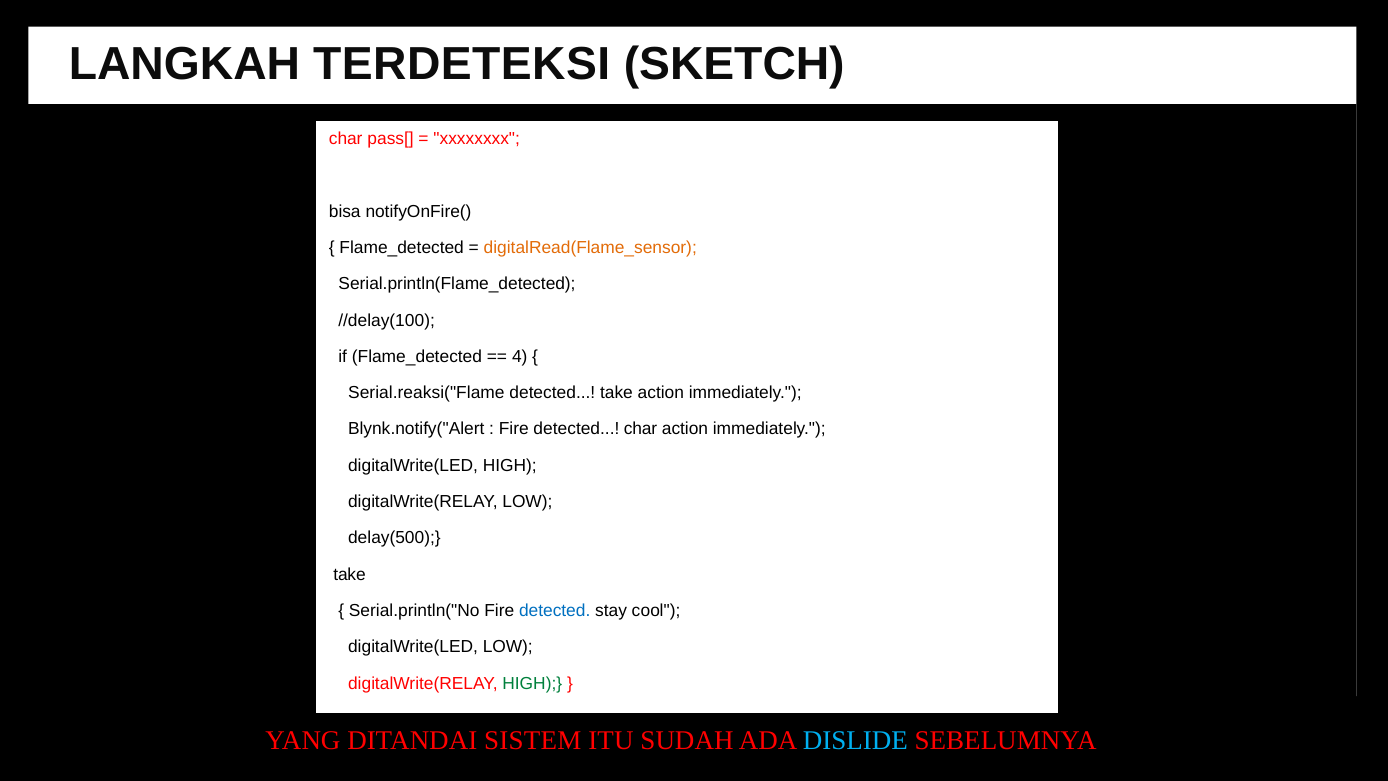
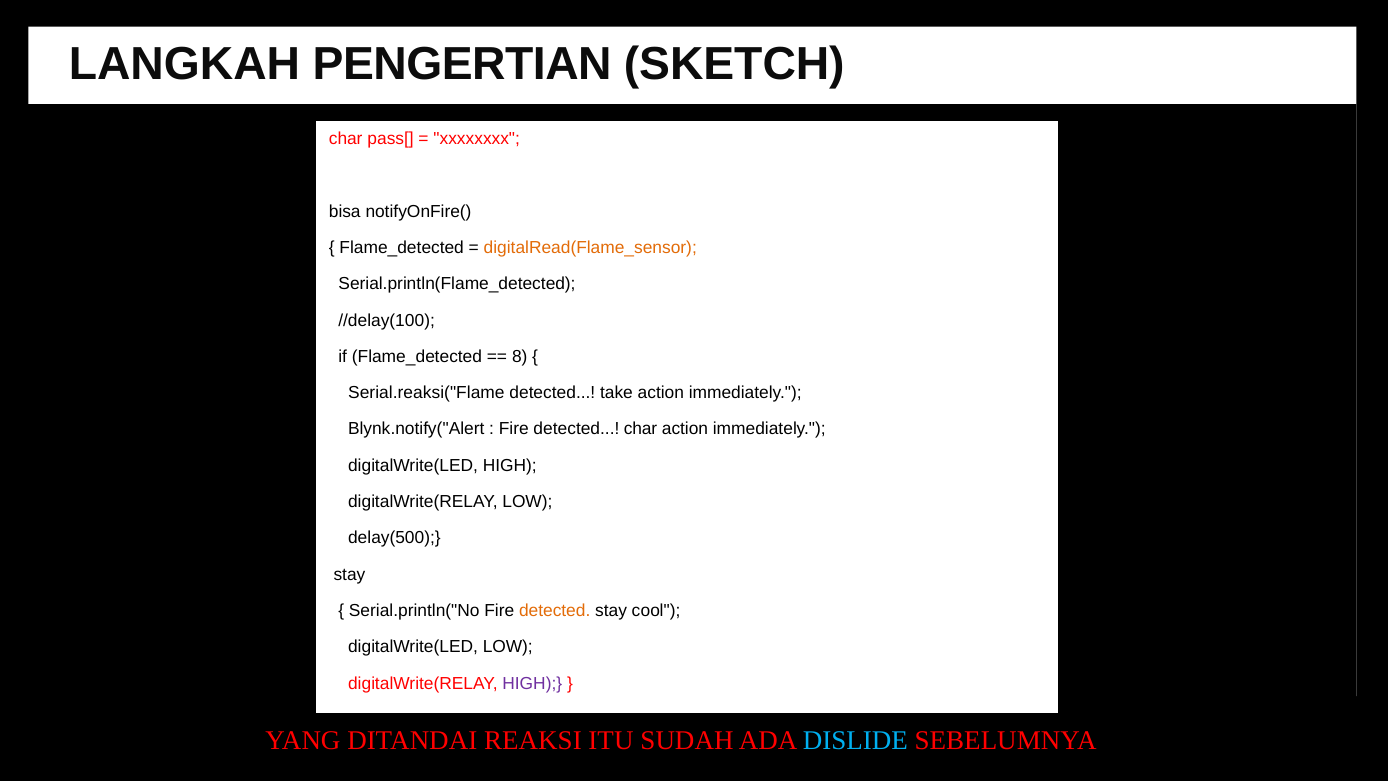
TERDETEKSI: TERDETEKSI -> PENGERTIAN
4: 4 -> 8
take at (350, 574): take -> stay
detected at (555, 611) colour: blue -> orange
HIGH at (532, 683) colour: green -> purple
SISTEM: SISTEM -> REAKSI
